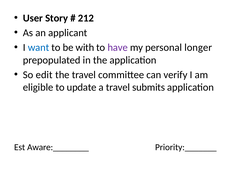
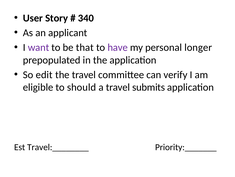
212: 212 -> 340
want colour: blue -> purple
with: with -> that
update: update -> should
Aware:________: Aware:________ -> Travel:________
